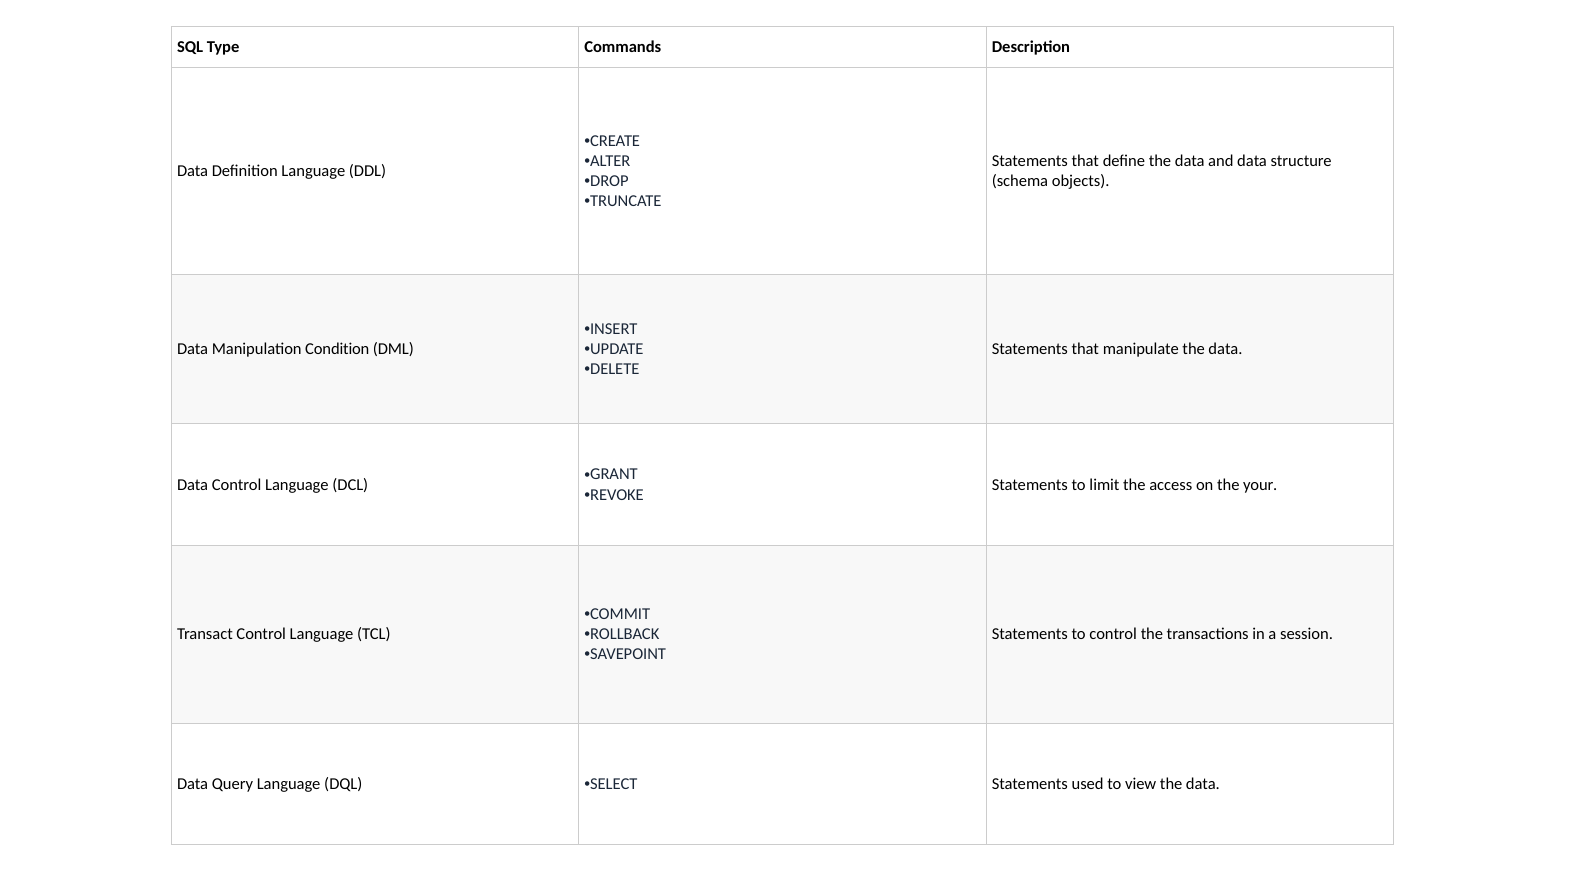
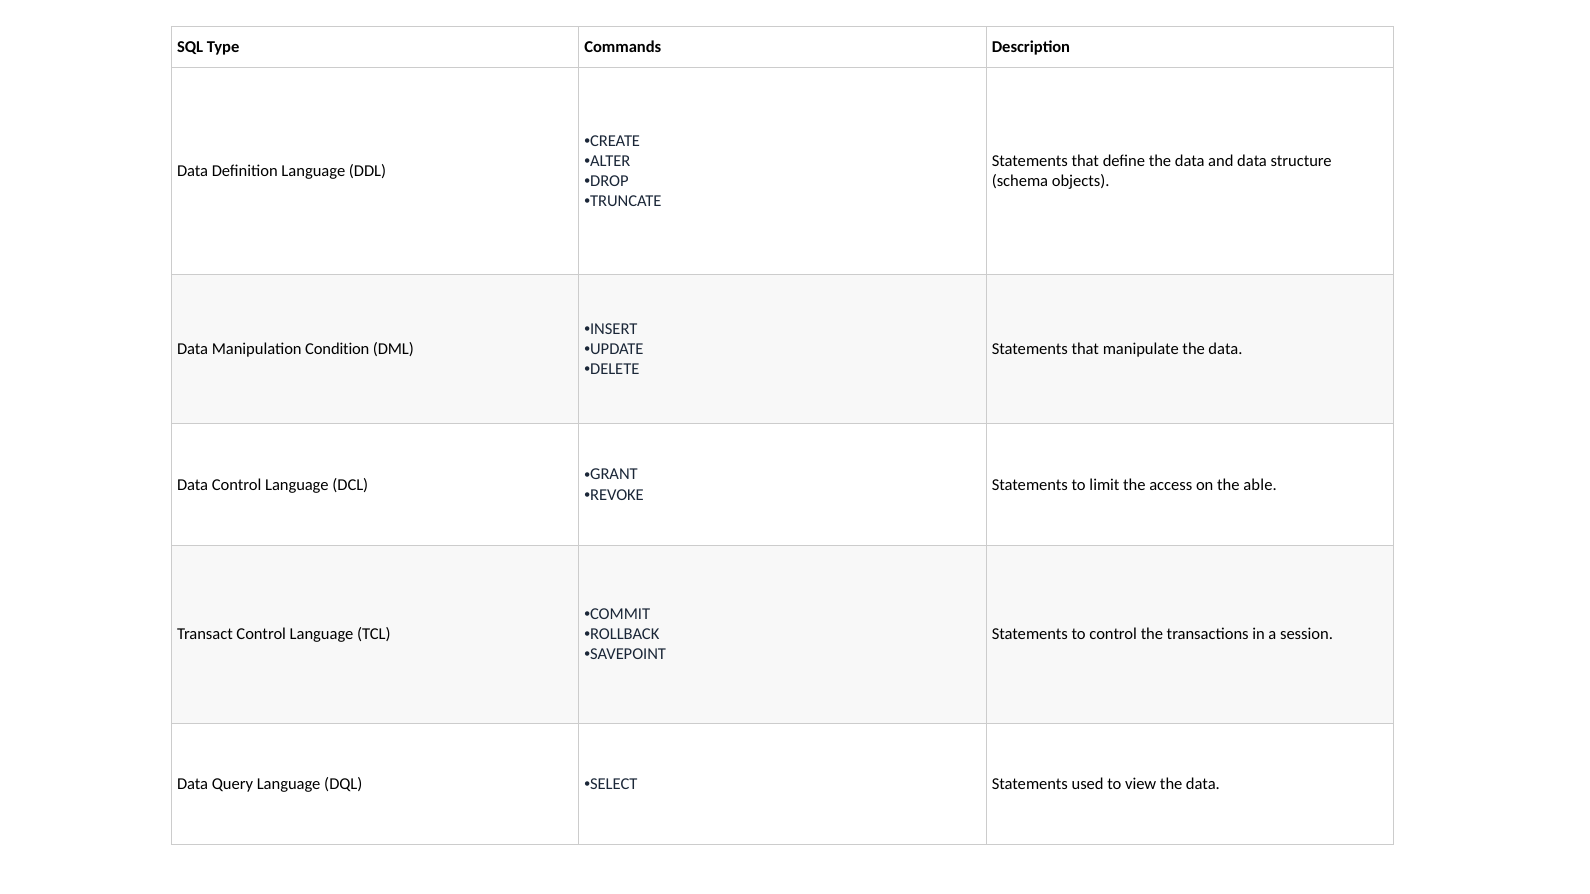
your: your -> able
